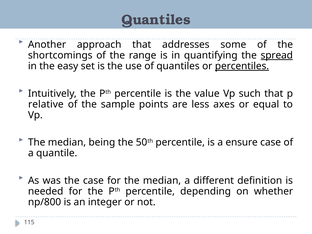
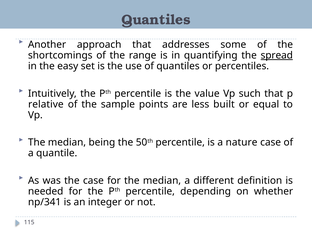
percentiles underline: present -> none
axes: axes -> built
ensure: ensure -> nature
np/800: np/800 -> np/341
